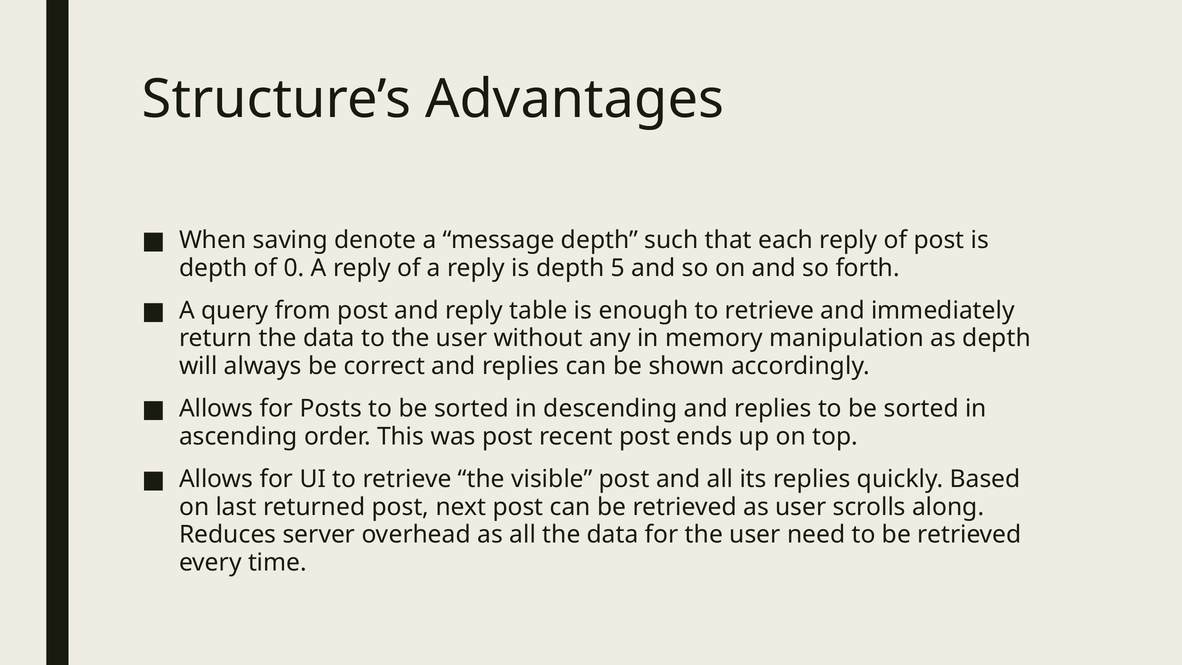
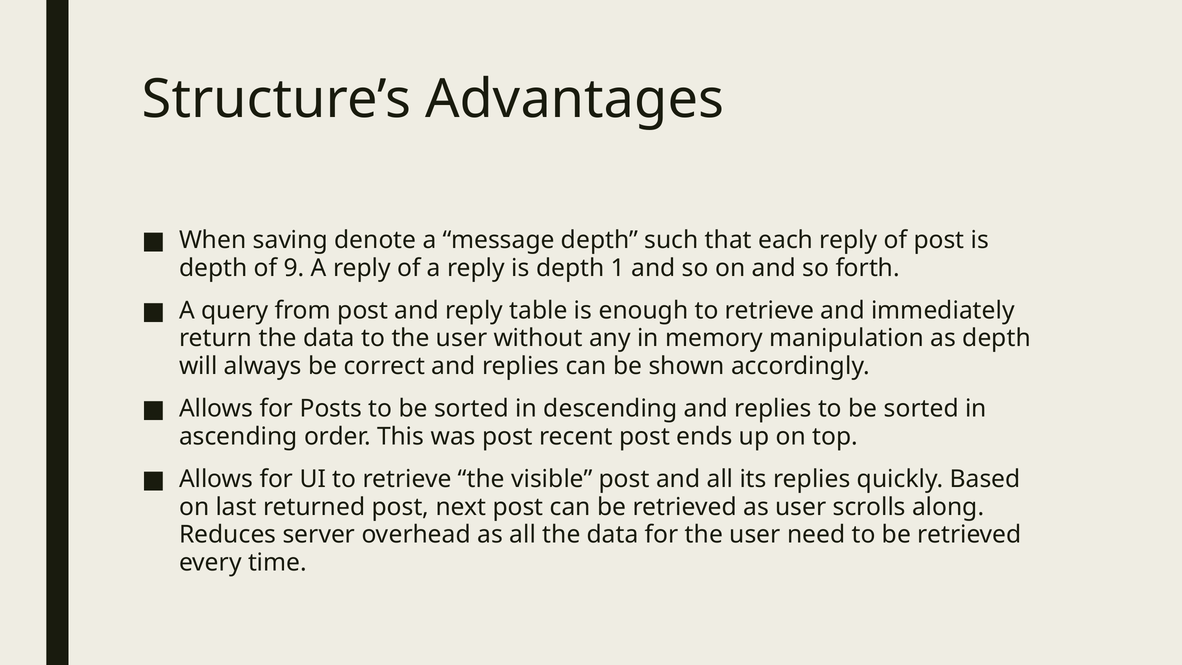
0: 0 -> 9
5: 5 -> 1
